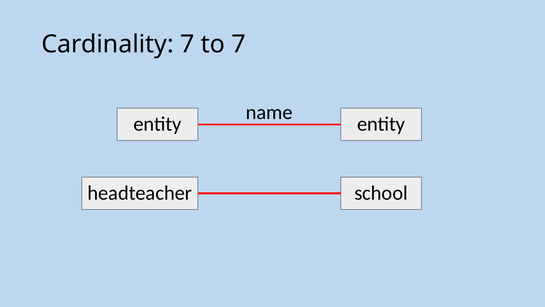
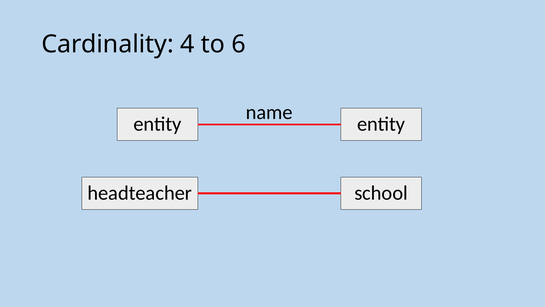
Cardinality 7: 7 -> 4
to 7: 7 -> 6
